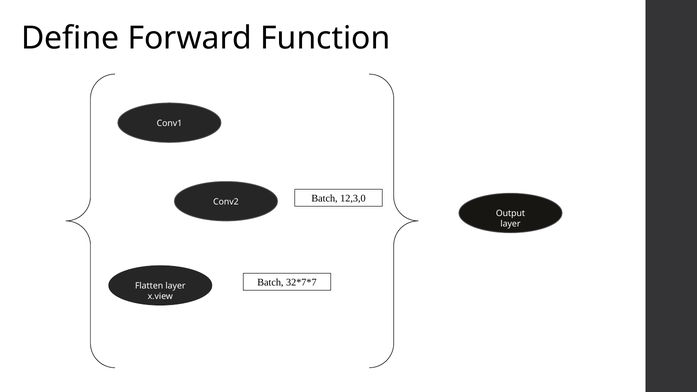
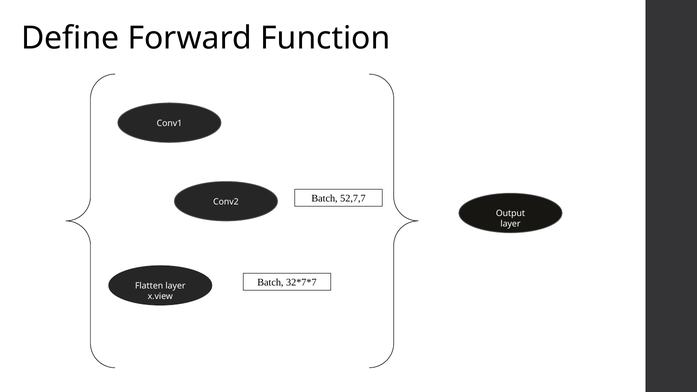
12,3,0: 12,3,0 -> 52,7,7
